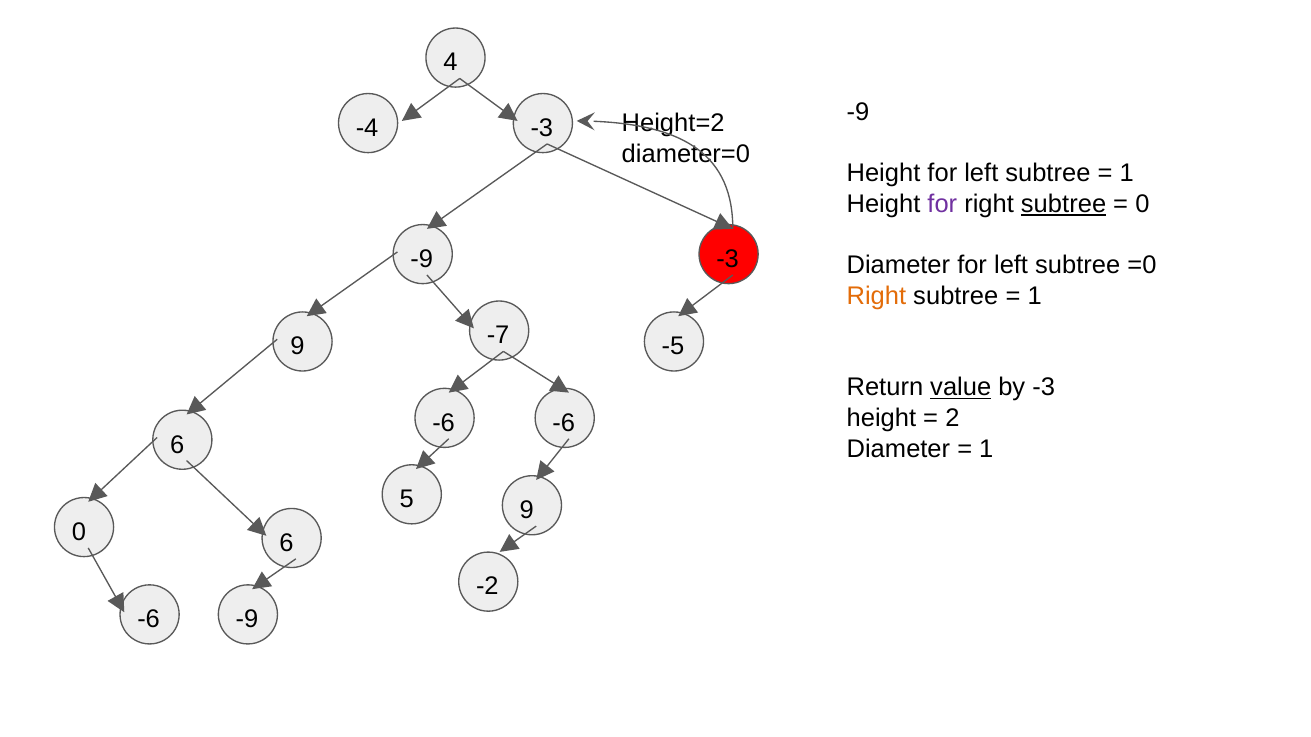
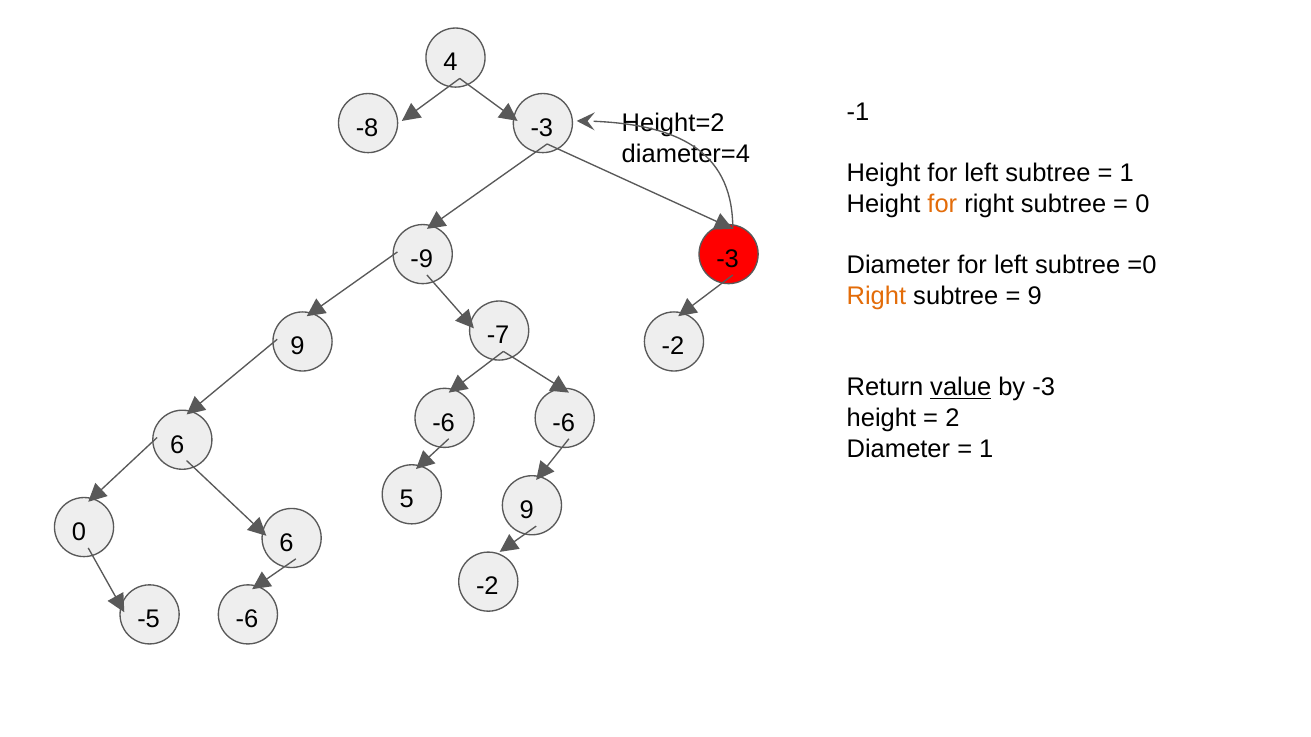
-9 at (858, 112): -9 -> -1
-4: -4 -> -8
diameter=0: diameter=0 -> diameter=4
for at (942, 204) colour: purple -> orange
subtree at (1064, 204) underline: present -> none
1 at (1035, 296): 1 -> 9
-5 at (673, 347): -5 -> -2
-6 at (149, 620): -6 -> -5
-9 at (247, 620): -9 -> -6
